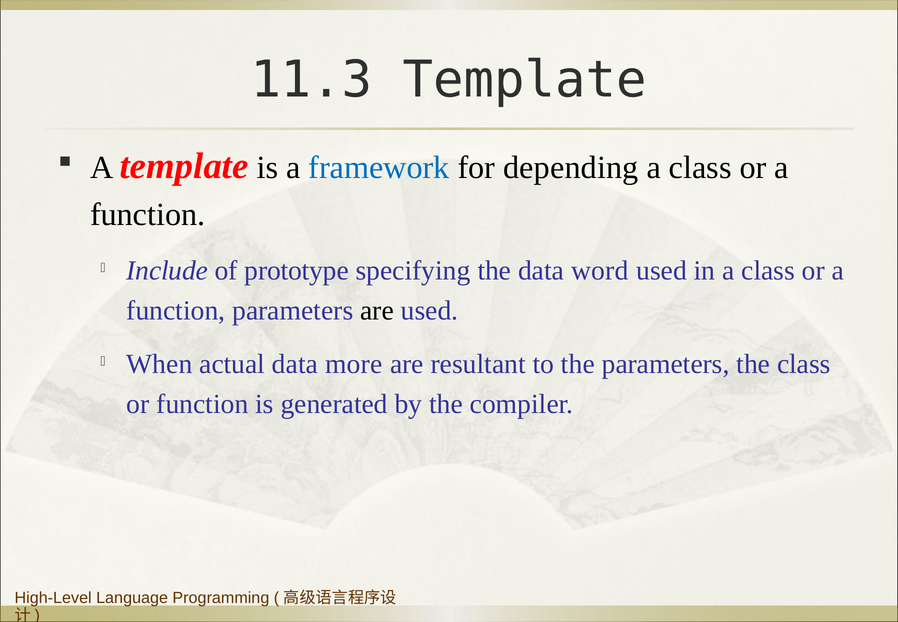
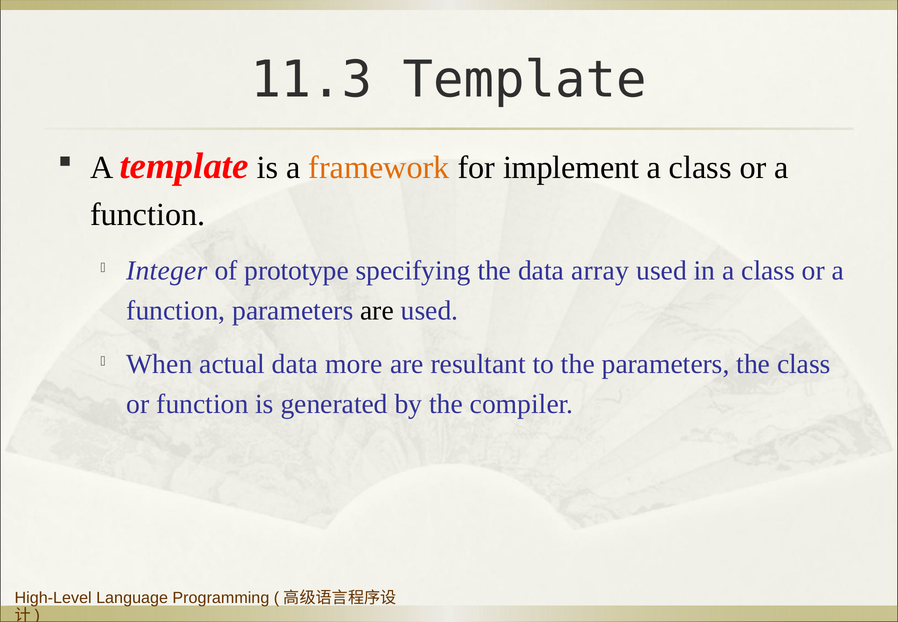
framework colour: blue -> orange
depending: depending -> implement
Include: Include -> Integer
word: word -> array
